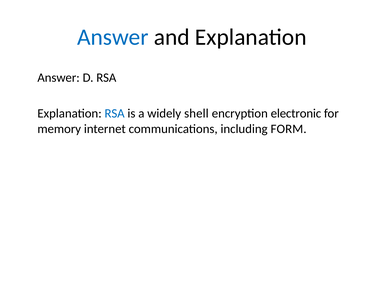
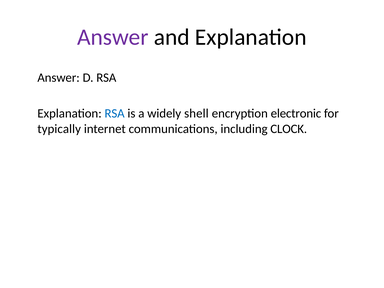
Answer at (113, 37) colour: blue -> purple
memory: memory -> typically
FORM: FORM -> CLOCK
